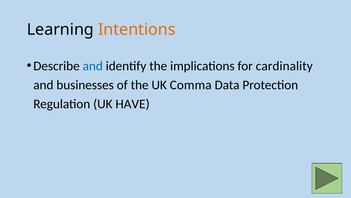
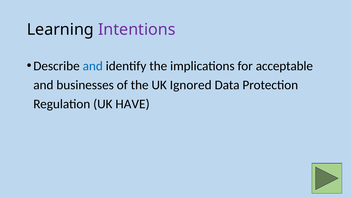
Intentions colour: orange -> purple
cardinality: cardinality -> acceptable
Comma: Comma -> Ignored
